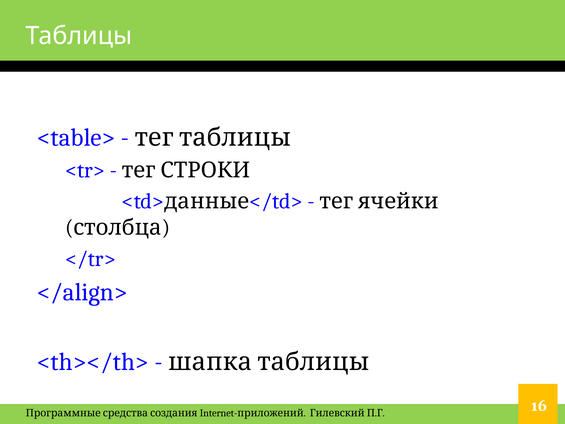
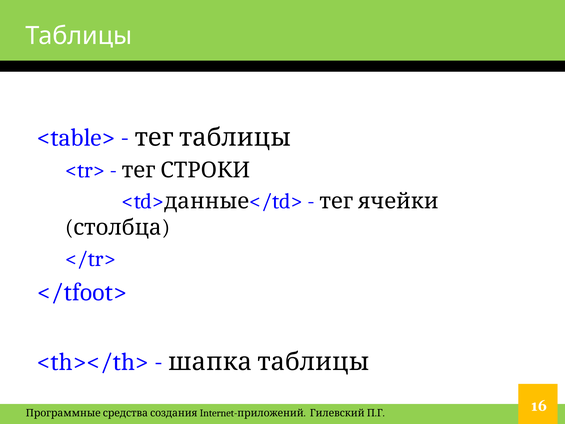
</align>: </align> -> </tfoot>
